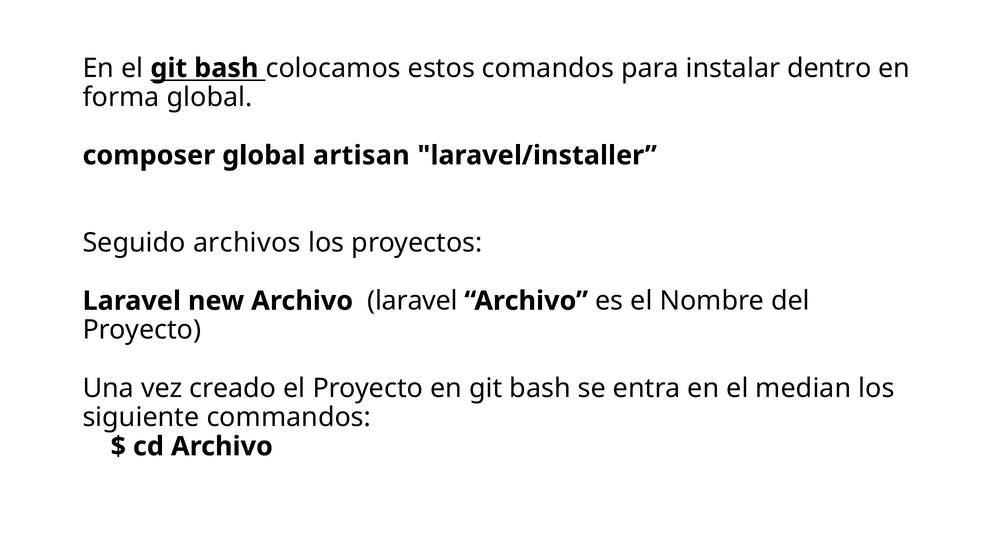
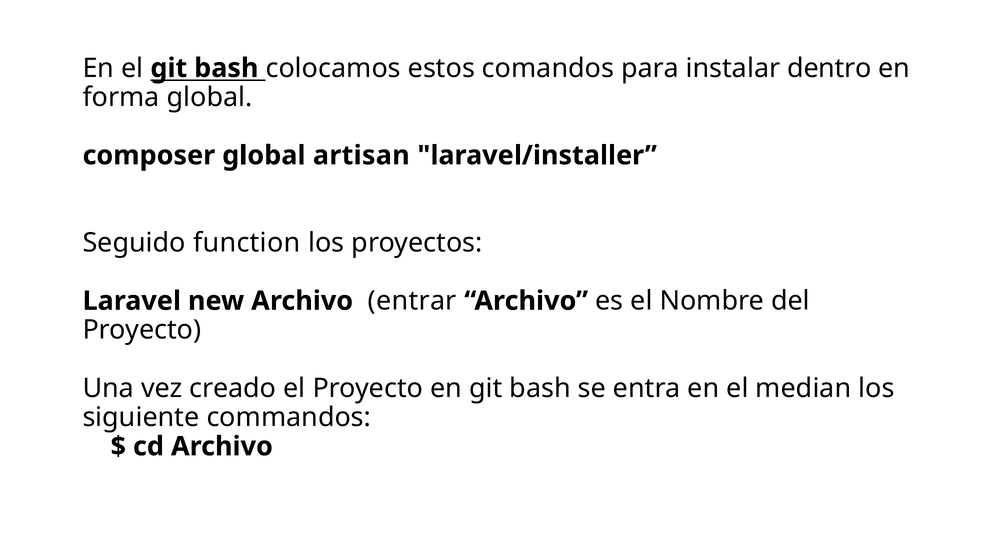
archivos: archivos -> function
Archivo laravel: laravel -> entrar
